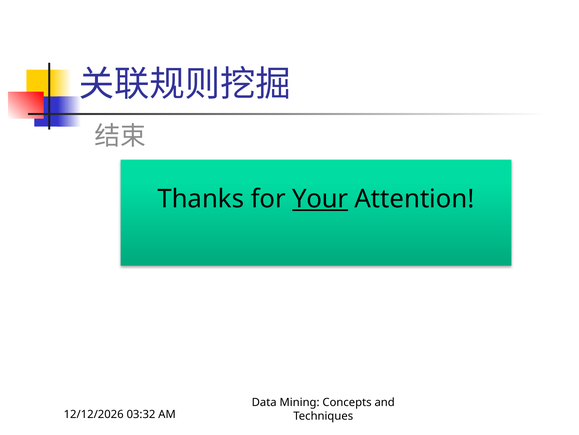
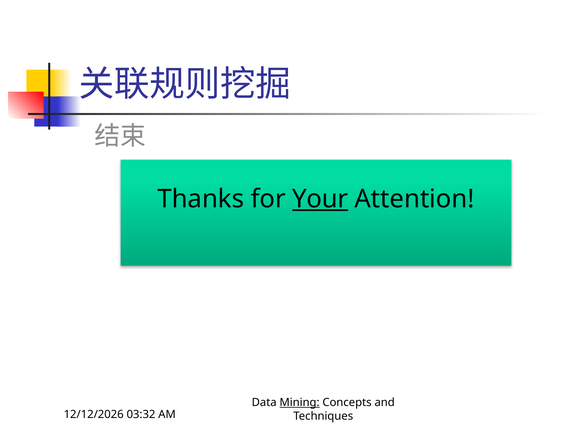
Mining underline: none -> present
